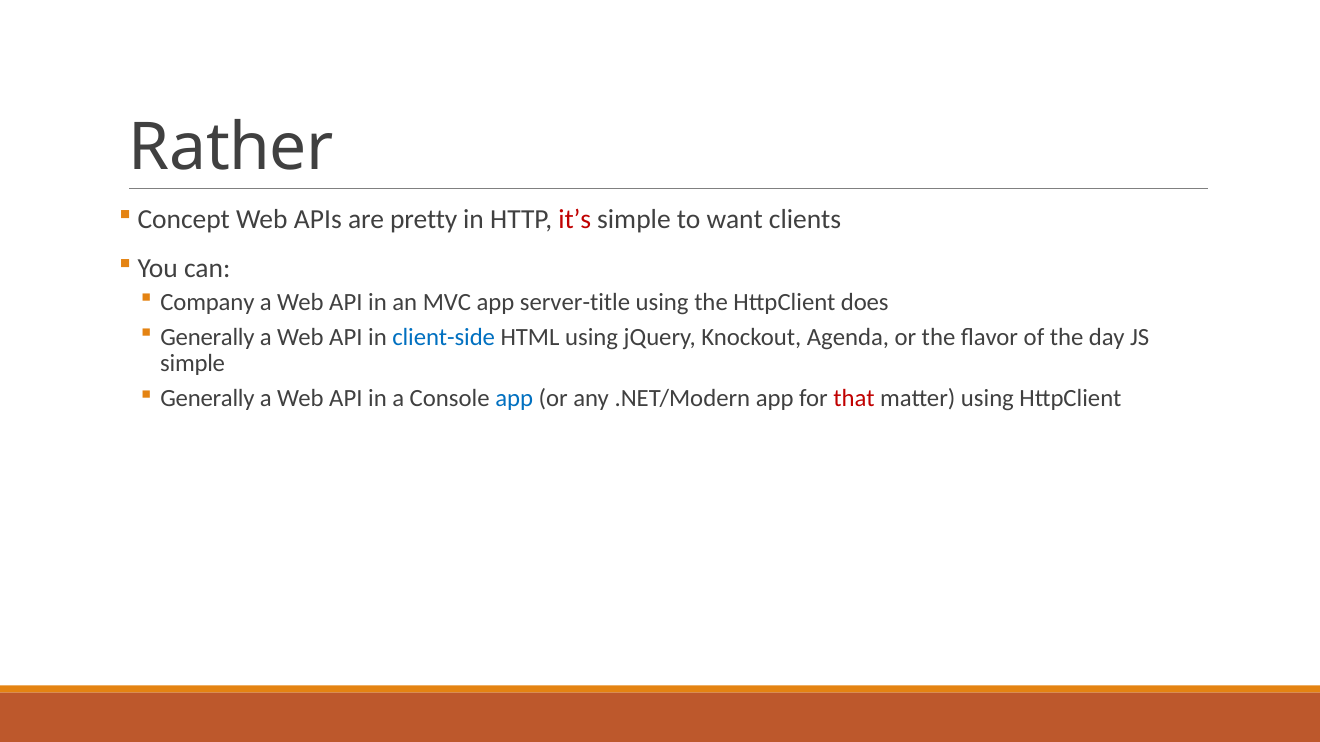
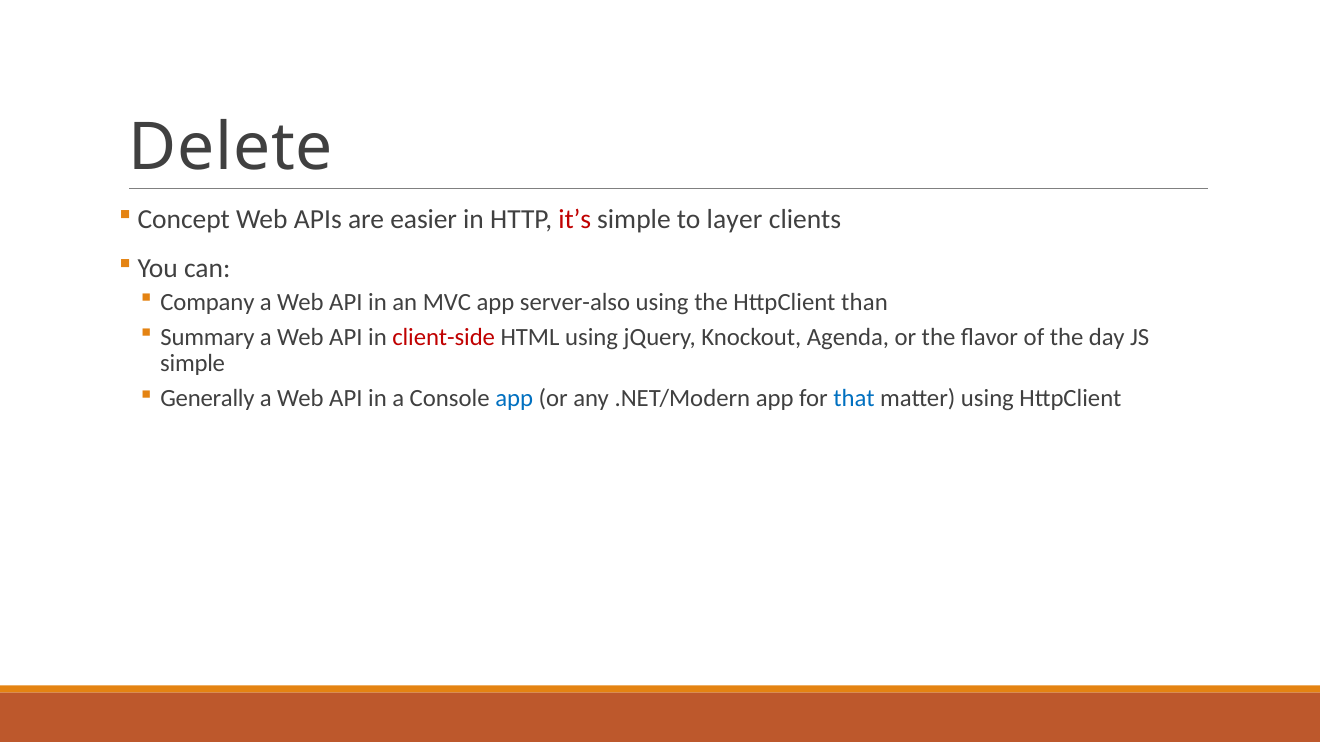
Rather: Rather -> Delete
pretty: pretty -> easier
want: want -> layer
server-title: server-title -> server-also
does: does -> than
Generally at (207, 337): Generally -> Summary
client-side colour: blue -> red
that colour: red -> blue
